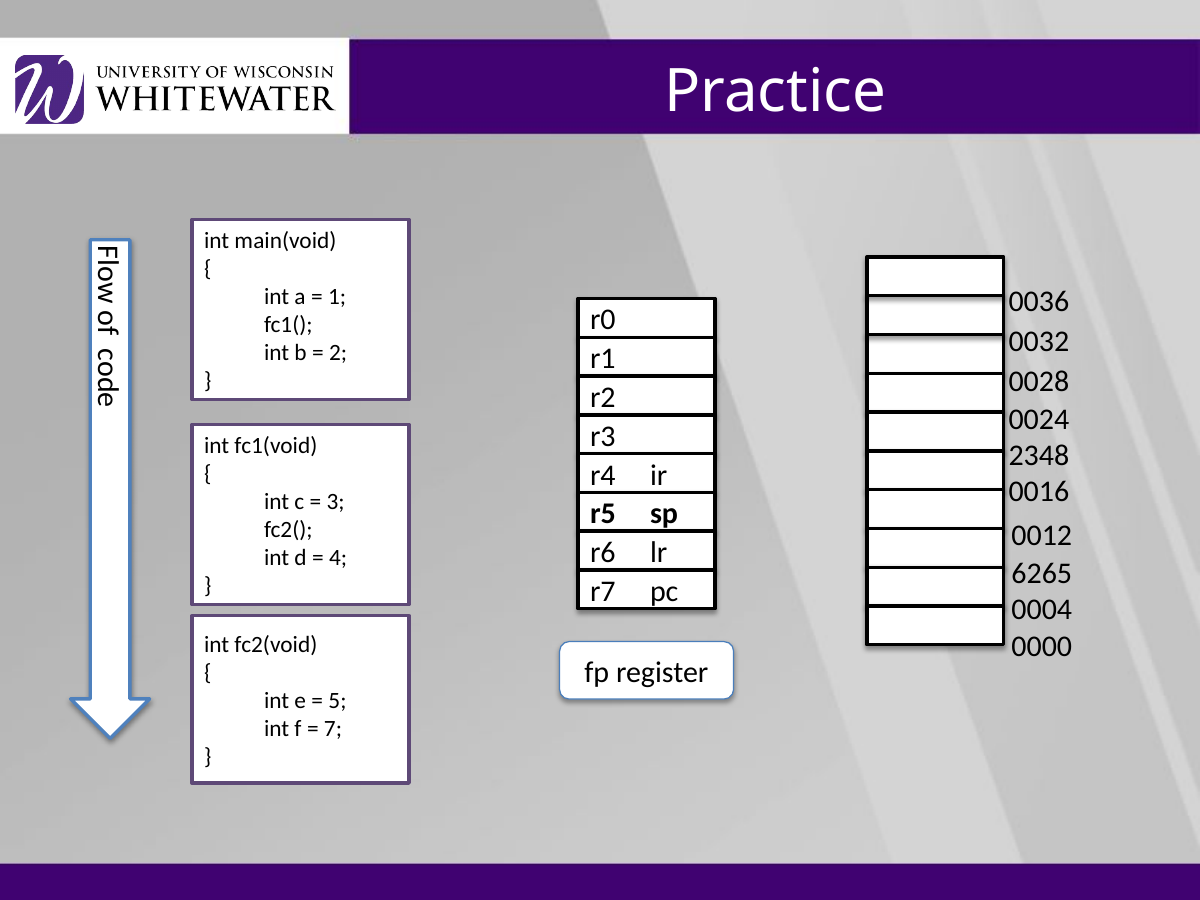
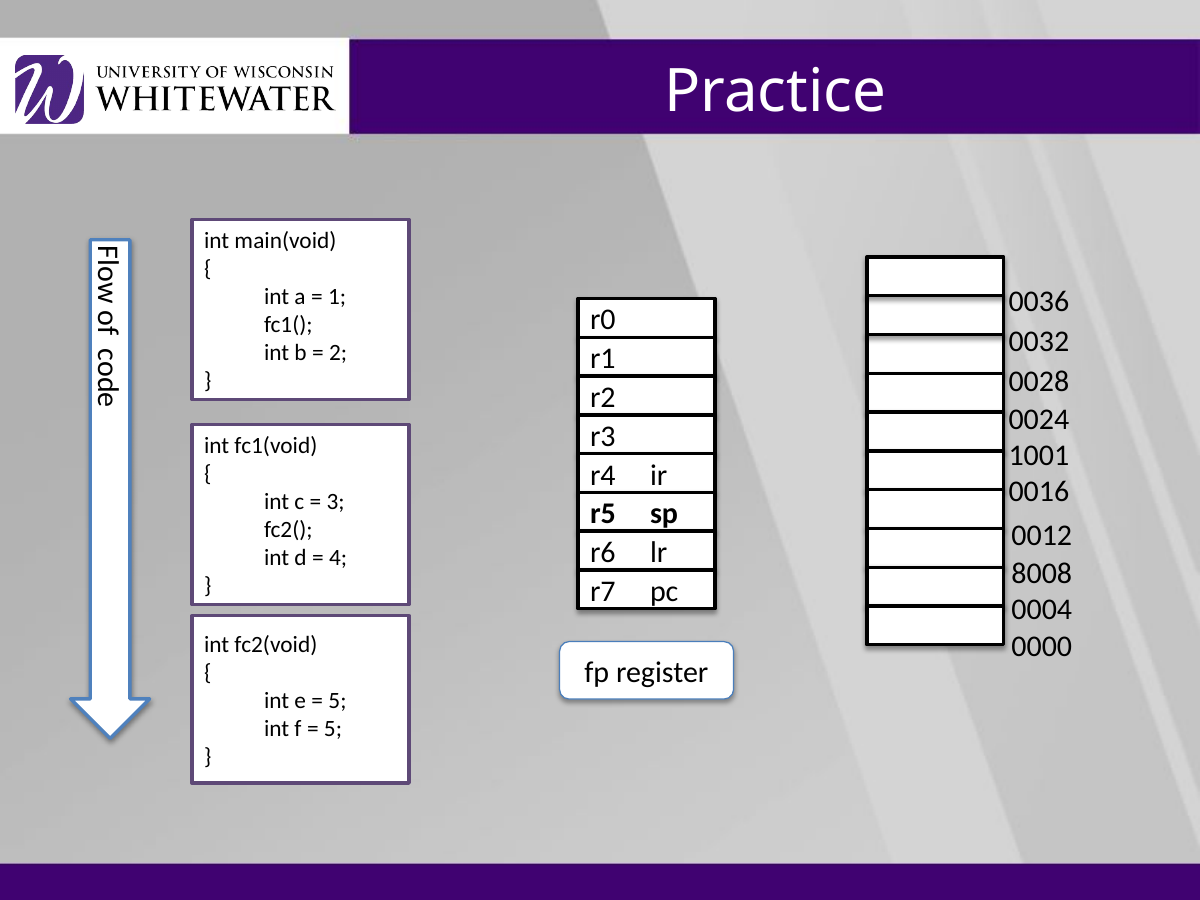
2348: 2348 -> 1001
6265: 6265 -> 8008
7 at (333, 729): 7 -> 5
